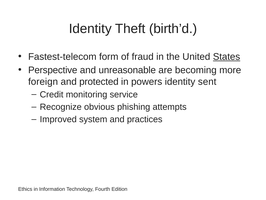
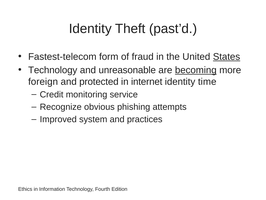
birth’d: birth’d -> past’d
Perspective at (53, 70): Perspective -> Technology
becoming underline: none -> present
powers: powers -> internet
sent: sent -> time
